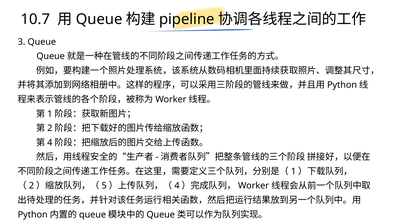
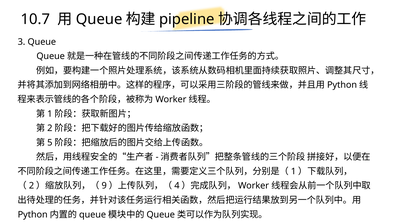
4 at (50, 143): 4 -> 5
5: 5 -> 9
